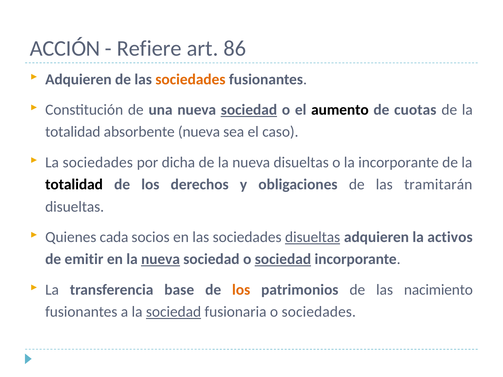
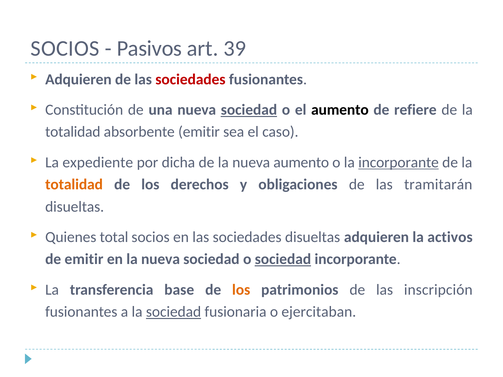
ACCIÓN at (65, 48): ACCIÓN -> SOCIOS
Refiere: Refiere -> Pasivos
86: 86 -> 39
sociedades at (190, 79) colour: orange -> red
cuotas: cuotas -> refiere
absorbente nueva: nueva -> emitir
La sociedades: sociedades -> expediente
nueva disueltas: disueltas -> aumento
incorporante at (399, 163) underline: none -> present
totalidad at (74, 185) colour: black -> orange
cada: cada -> total
disueltas at (313, 237) underline: present -> none
nueva at (161, 259) underline: present -> none
nacimiento: nacimiento -> inscripción
o sociedades: sociedades -> ejercitaban
